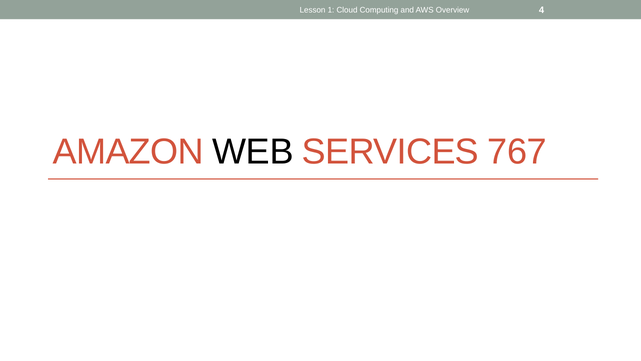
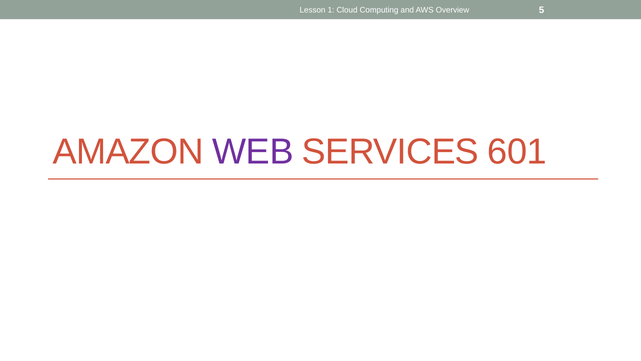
4: 4 -> 5
WEB colour: black -> purple
767: 767 -> 601
